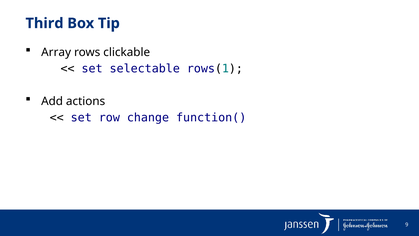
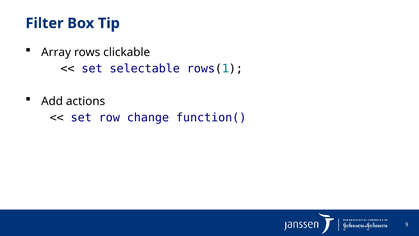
Third: Third -> Filter
